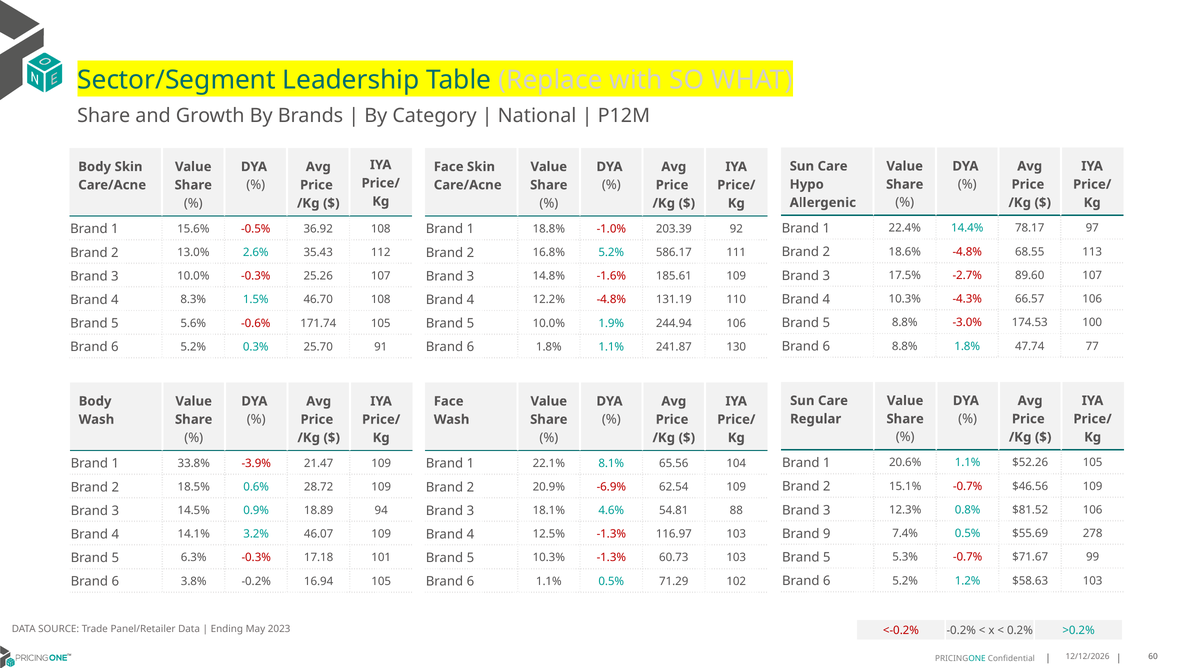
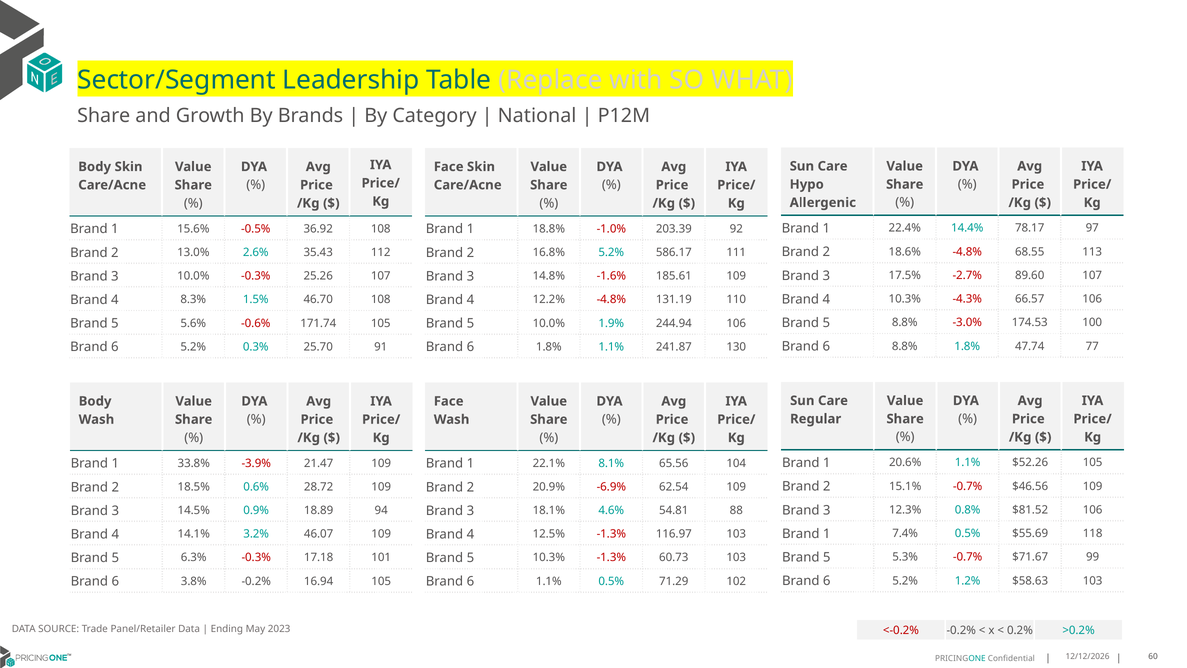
9 at (827, 534): 9 -> 1
278: 278 -> 118
